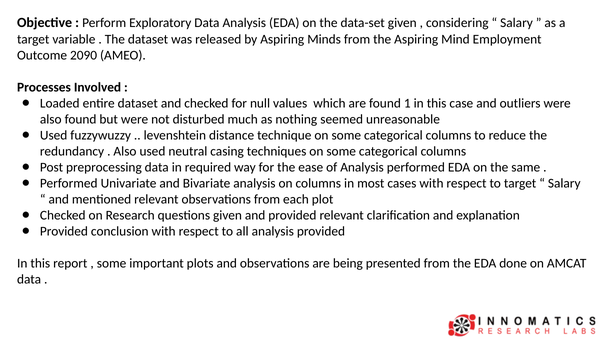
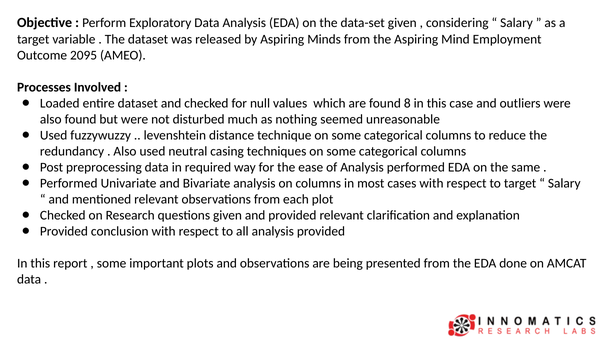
2090: 2090 -> 2095
1: 1 -> 8
